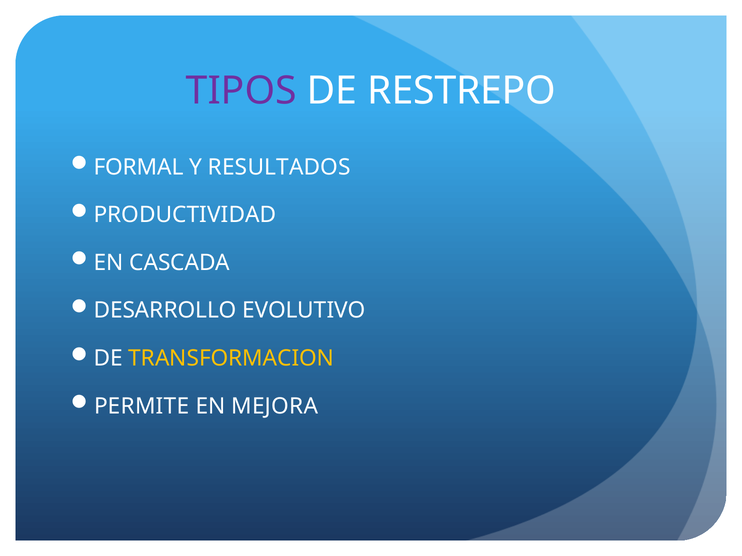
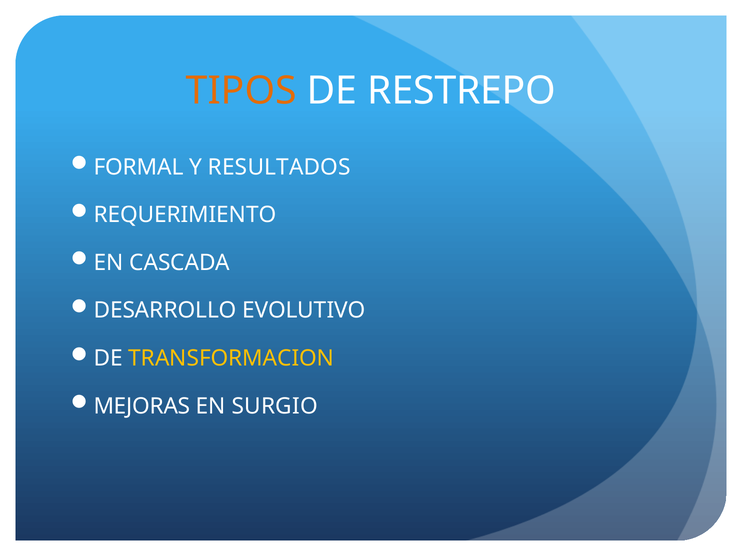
TIPOS colour: purple -> orange
PRODUCTIVIDAD: PRODUCTIVIDAD -> REQUERIMIENTO
PERMITE: PERMITE -> MEJORAS
MEJORA: MEJORA -> SURGIO
